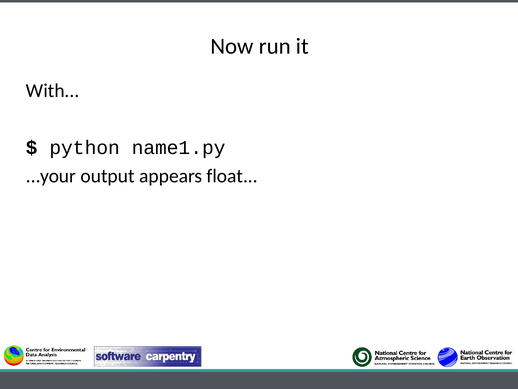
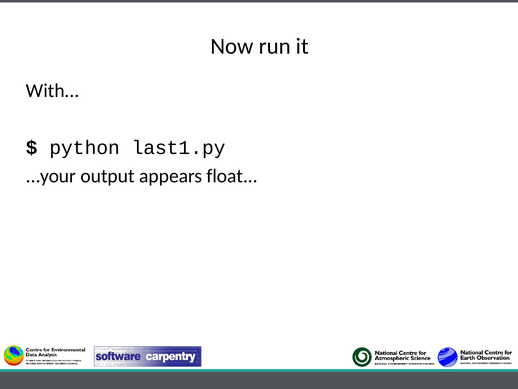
name1.py: name1.py -> last1.py
